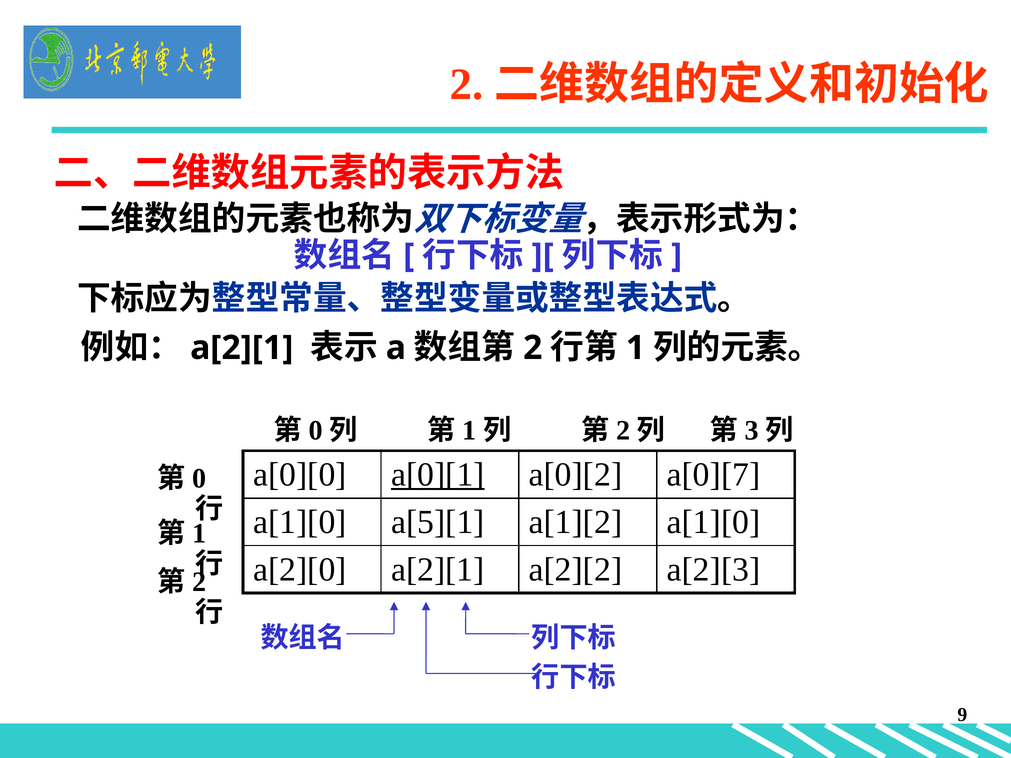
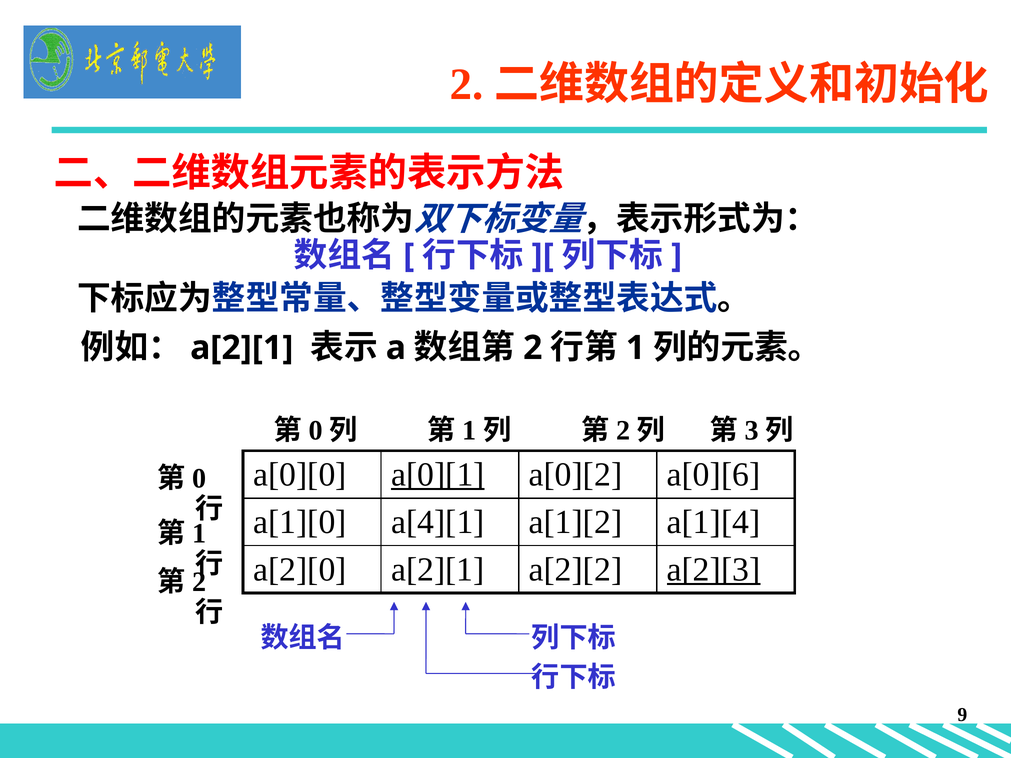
a[0][7: a[0][7 -> a[0][6
a[5][1: a[5][1 -> a[4][1
a[1][2 a[1][0: a[1][0 -> a[1][4
a[2][3 underline: none -> present
